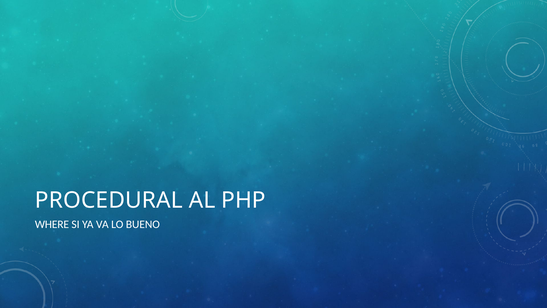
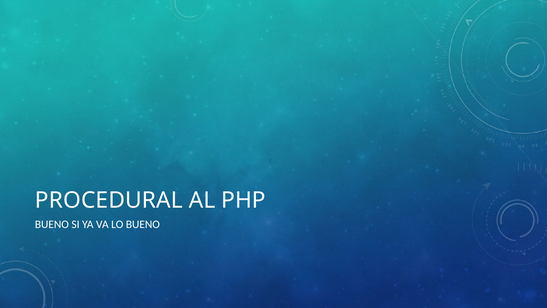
WHERE at (52, 224): WHERE -> BUENO
